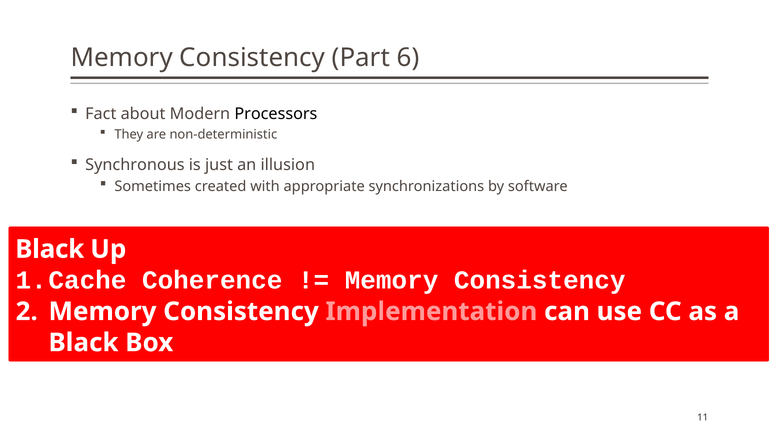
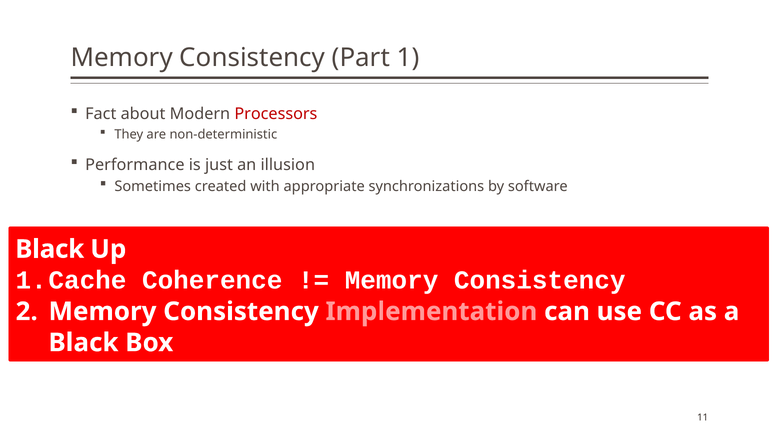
6: 6 -> 1
Processors colour: black -> red
Synchronous: Synchronous -> Performance
